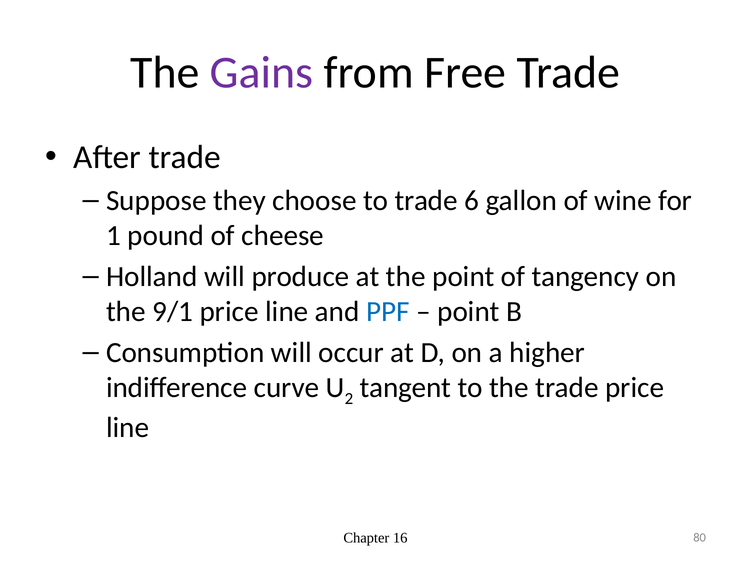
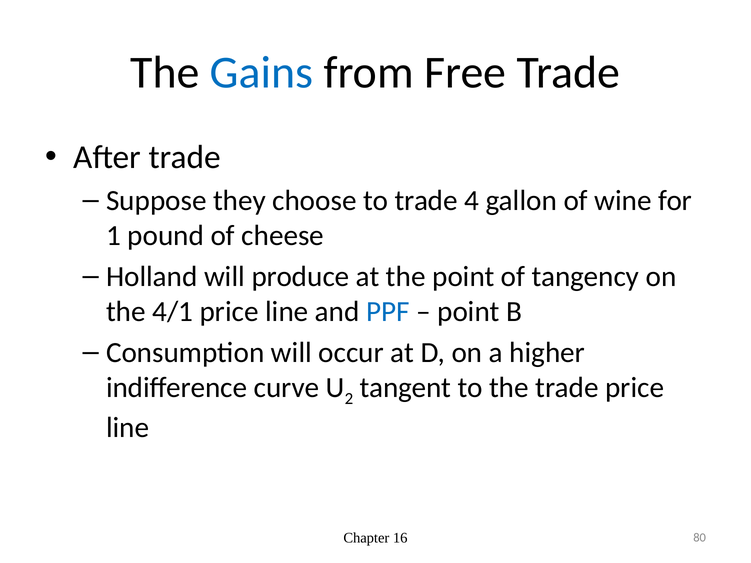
Gains colour: purple -> blue
6: 6 -> 4
9/1: 9/1 -> 4/1
